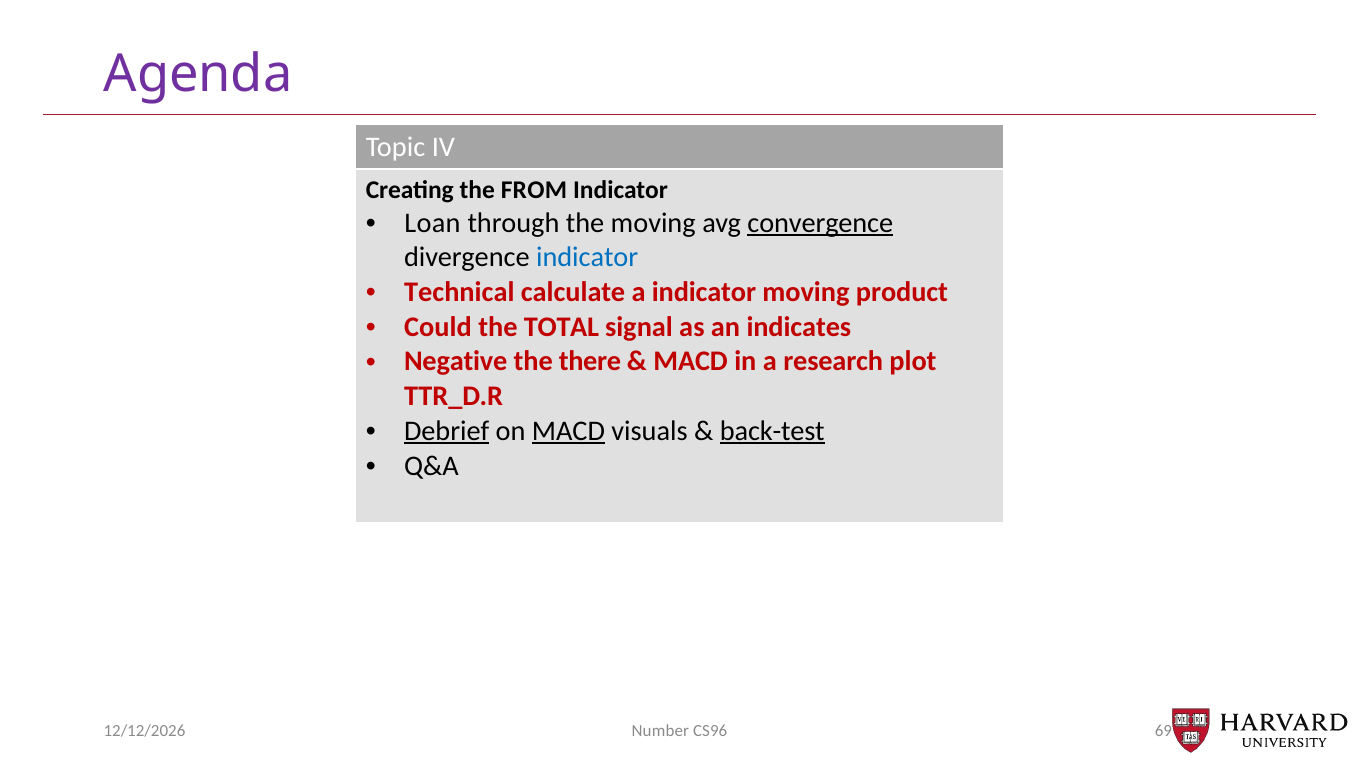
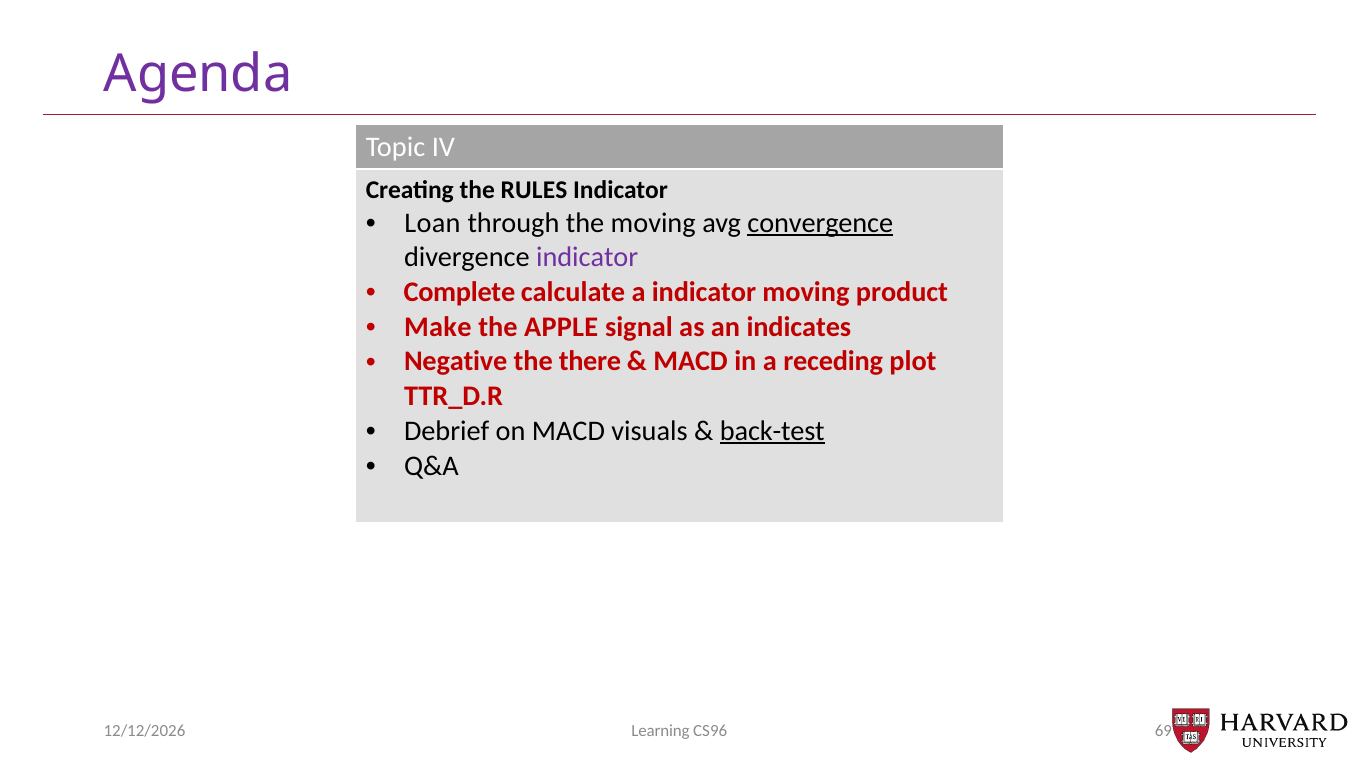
FROM: FROM -> RULES
indicator at (587, 257) colour: blue -> purple
Technical: Technical -> Complete
Could: Could -> Make
TOTAL: TOTAL -> APPLE
research: research -> receding
Debrief underline: present -> none
MACD at (568, 431) underline: present -> none
Number: Number -> Learning
